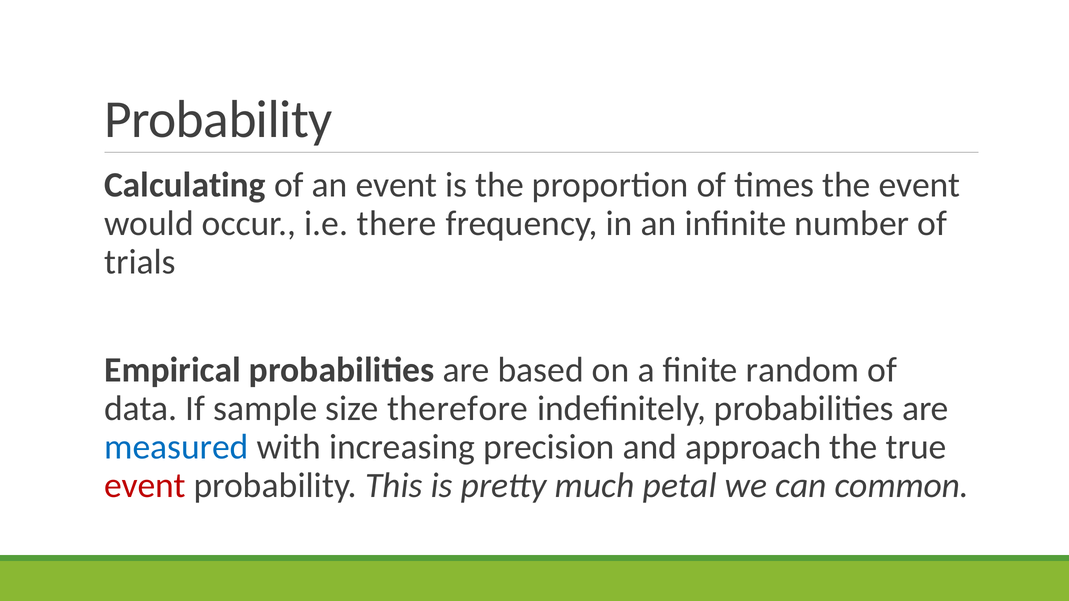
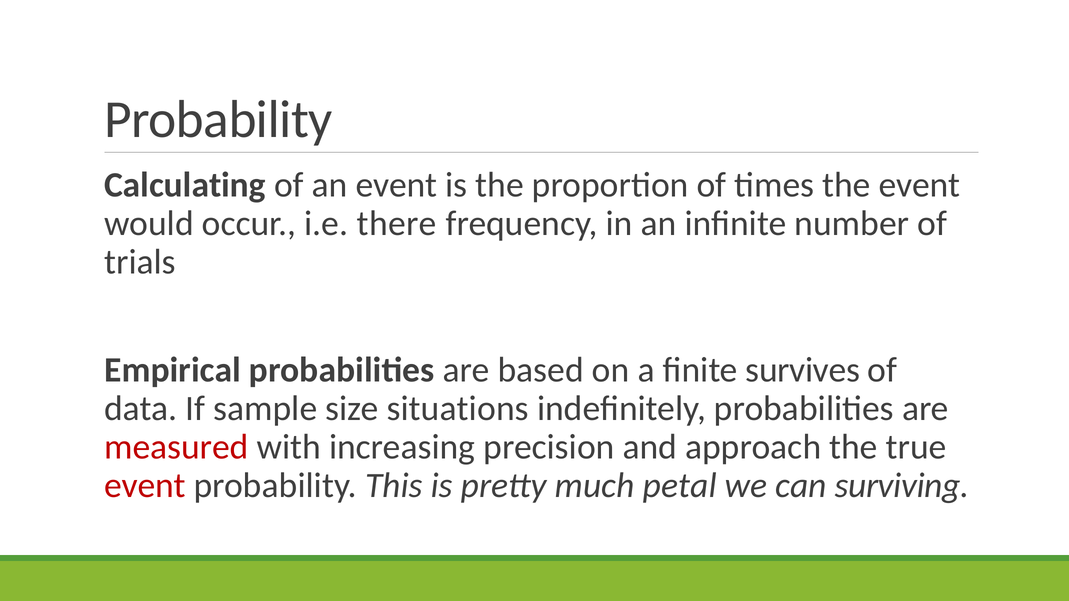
random: random -> survives
therefore: therefore -> situations
measured colour: blue -> red
common: common -> surviving
